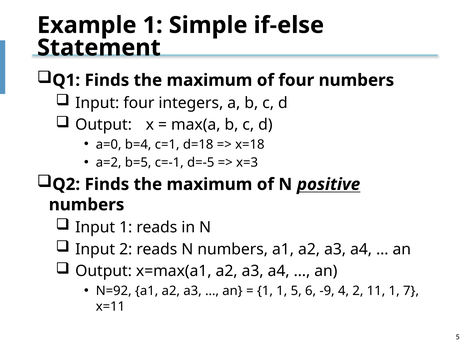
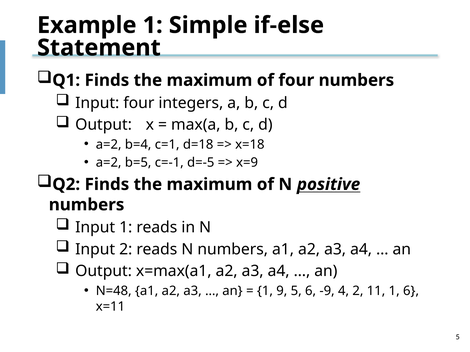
a=0 at (109, 145): a=0 -> a=2
x=3: x=3 -> x=9
N=92: N=92 -> N=48
1 1: 1 -> 9
1 7: 7 -> 6
